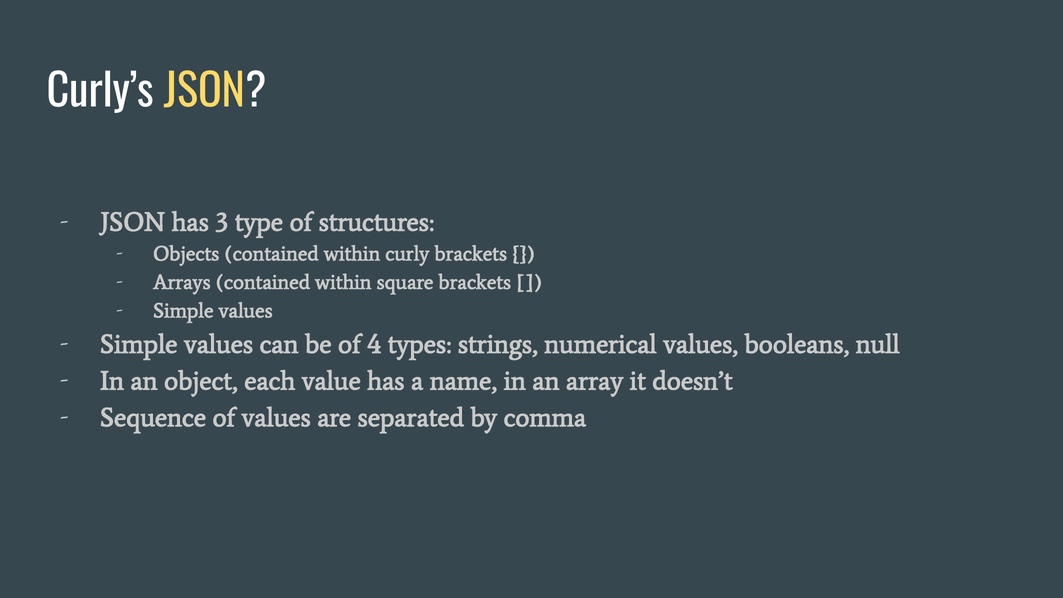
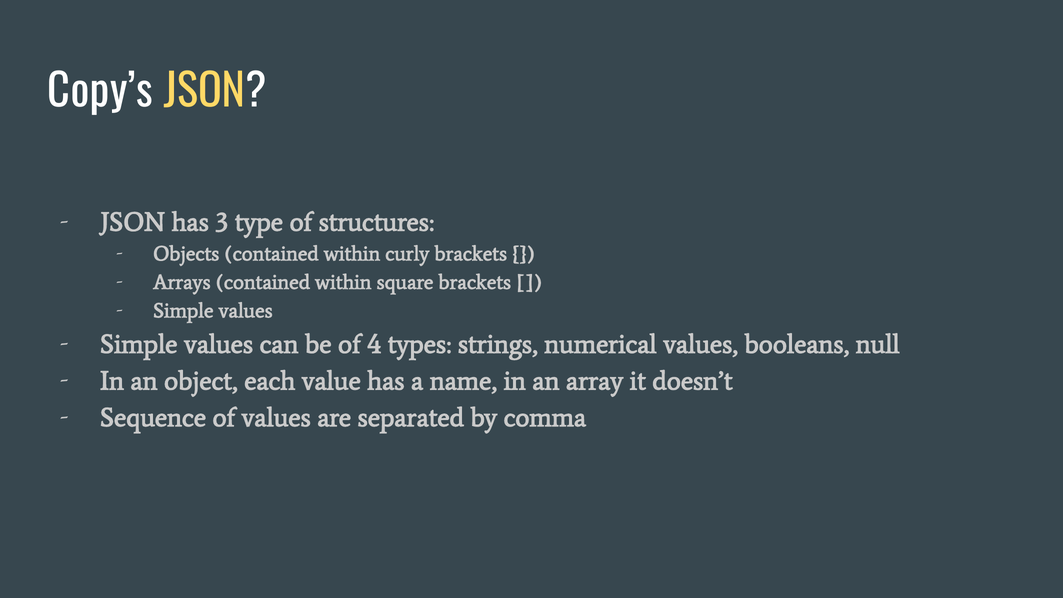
Curly’s: Curly’s -> Copy’s
